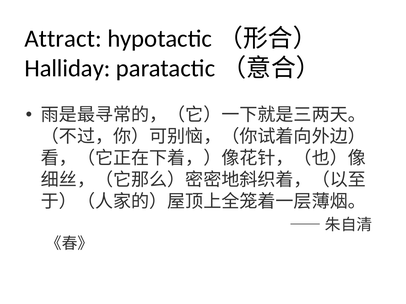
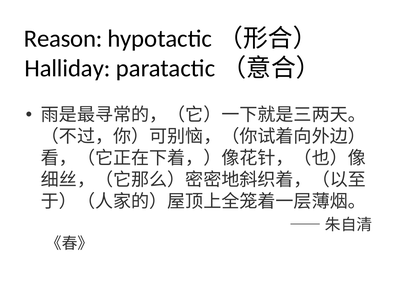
Attract: Attract -> Reason
